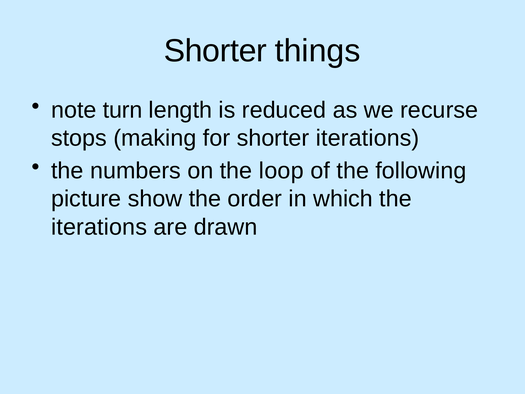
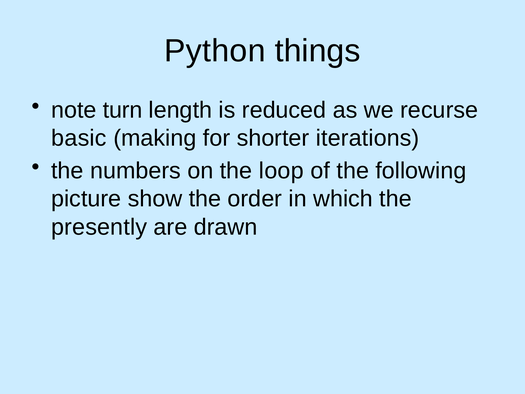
Shorter at (215, 51): Shorter -> Python
stops: stops -> basic
iterations at (99, 227): iterations -> presently
